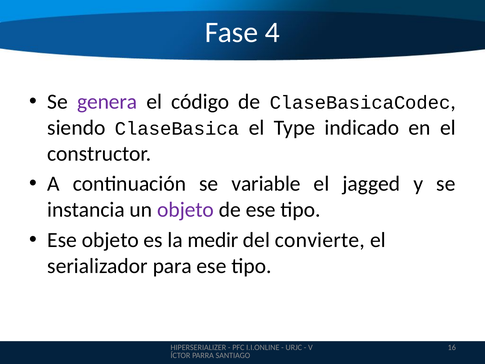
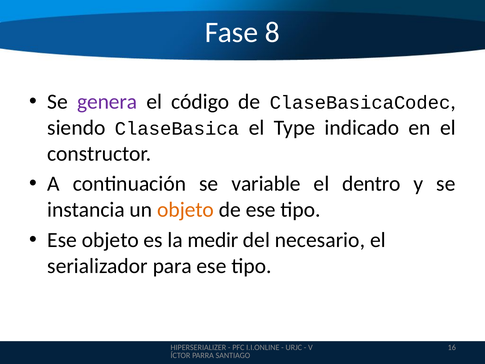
4: 4 -> 8
jagged: jagged -> dentro
objeto at (186, 210) colour: purple -> orange
convierte: convierte -> necesario
